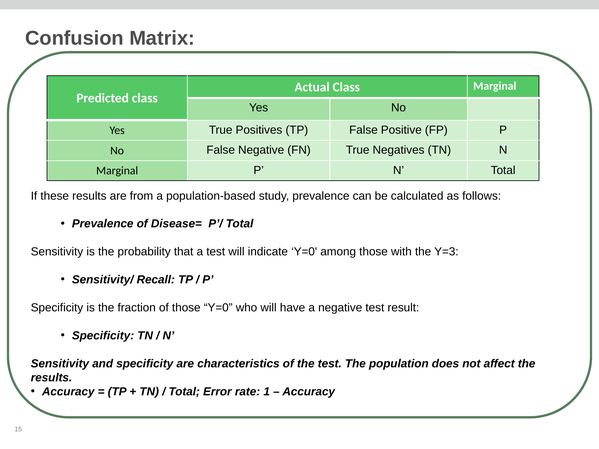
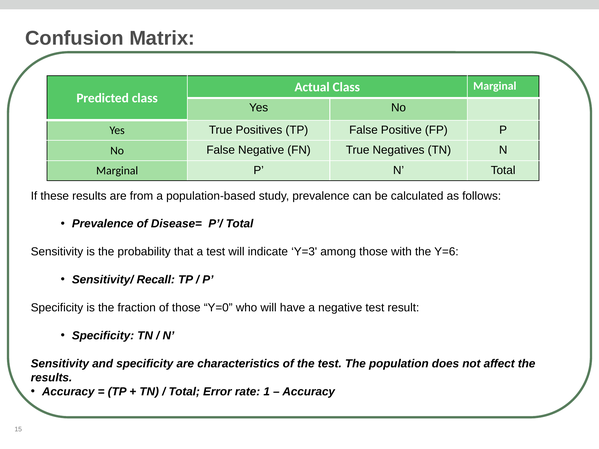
indicate Y=0: Y=0 -> Y=3
Y=3: Y=3 -> Y=6
